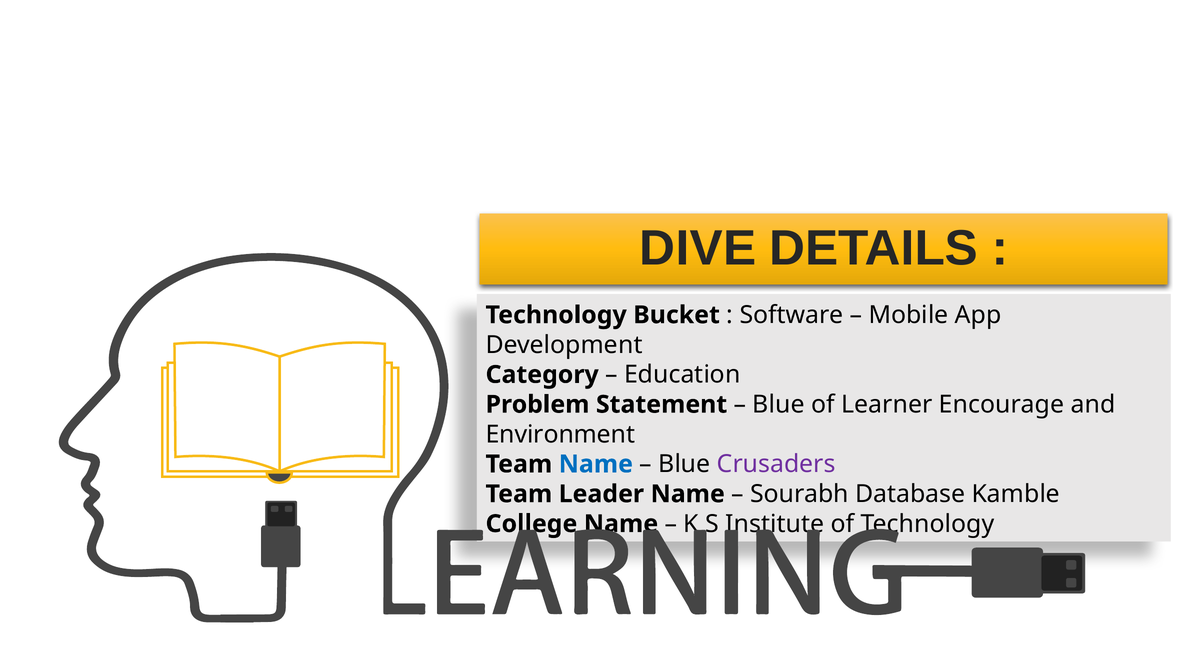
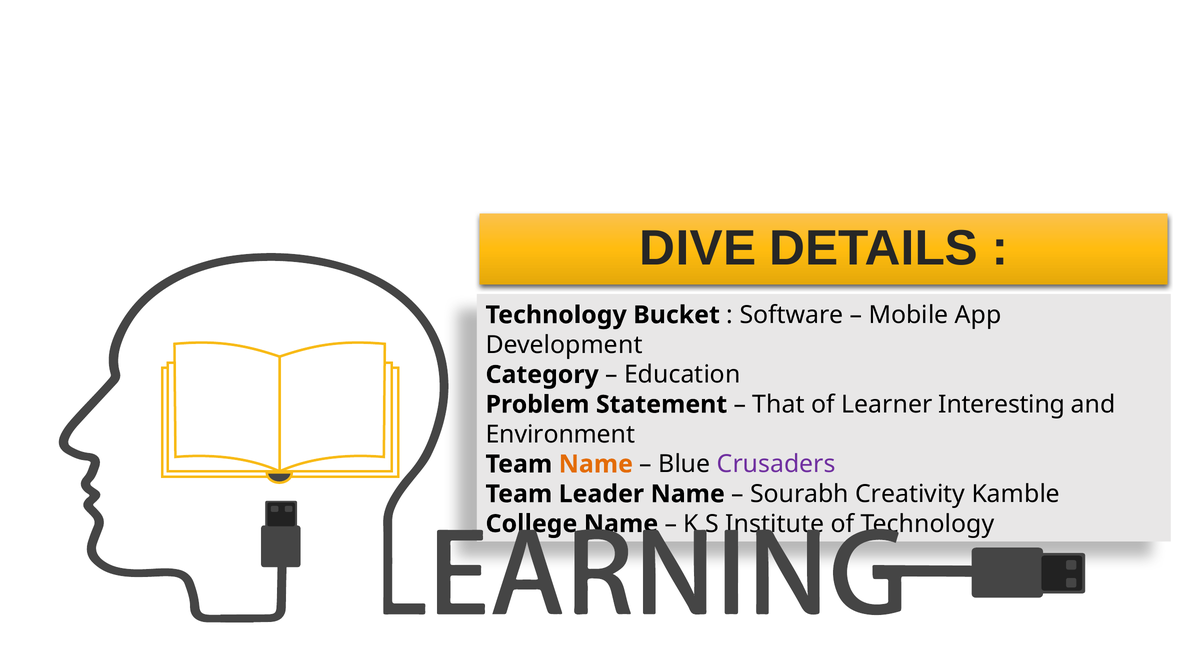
Blue at (779, 405): Blue -> That
Encourage: Encourage -> Interesting
Name at (596, 464) colour: blue -> orange
Database: Database -> Creativity
